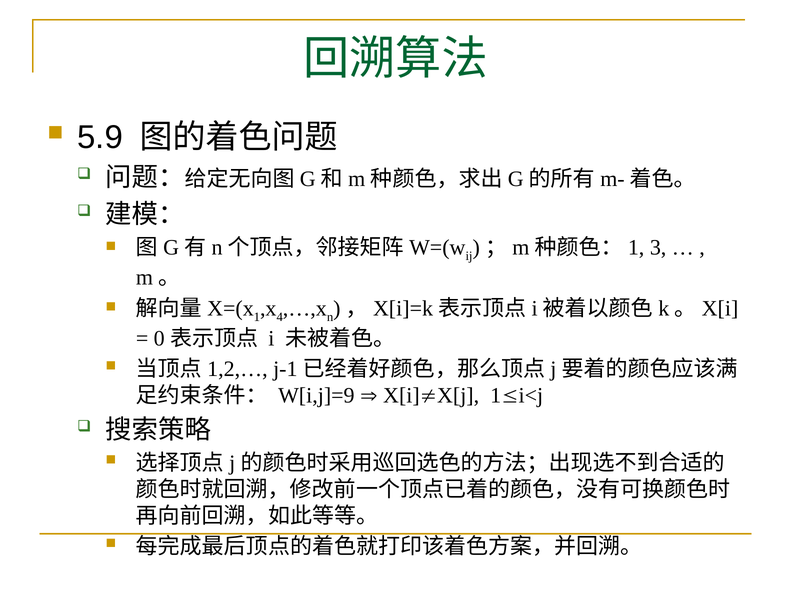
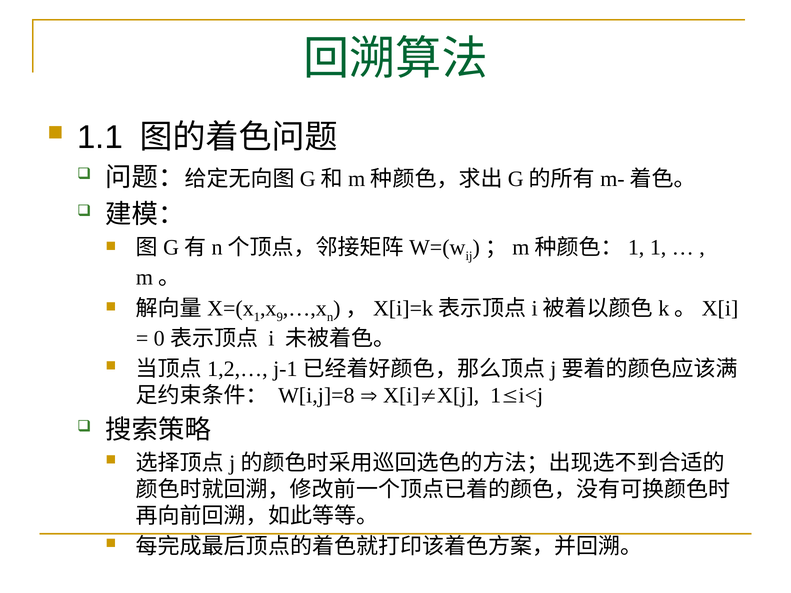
5.9: 5.9 -> 1.1
3 at (658, 248): 3 -> 1
4: 4 -> 9
W[i,j]=9: W[i,j]=9 -> W[i,j]=8
